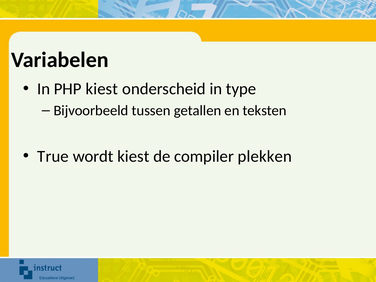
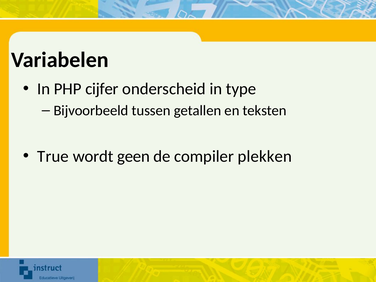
PHP kiest: kiest -> cijfer
wordt kiest: kiest -> geen
